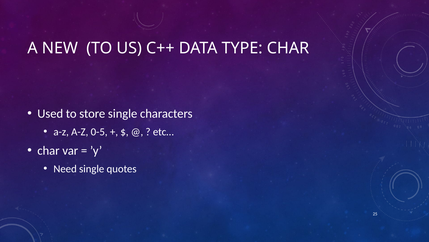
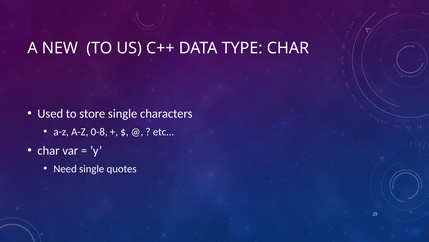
0-5: 0-5 -> 0-8
